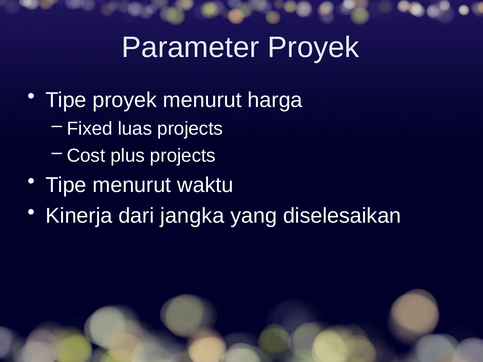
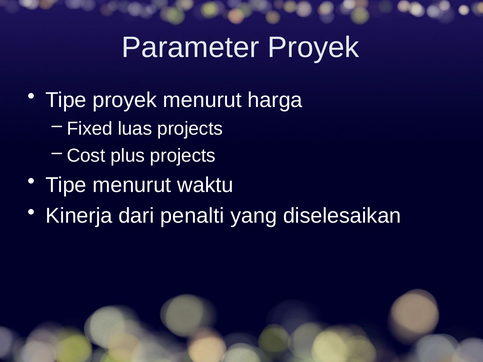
jangka: jangka -> penalti
